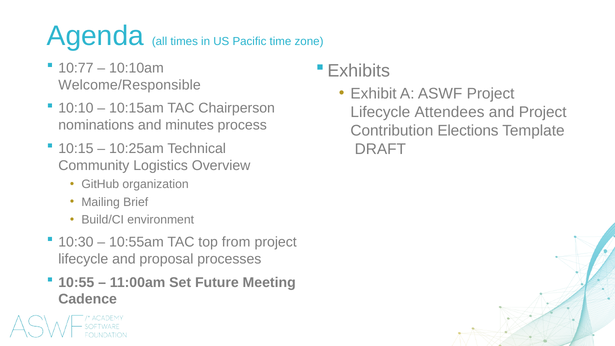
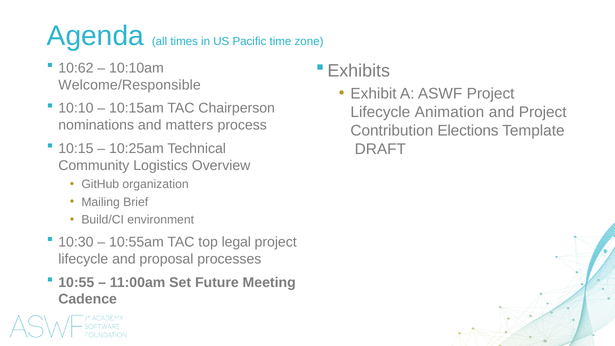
10:77: 10:77 -> 10:62
Attendees: Attendees -> Animation
minutes: minutes -> matters
from: from -> legal
